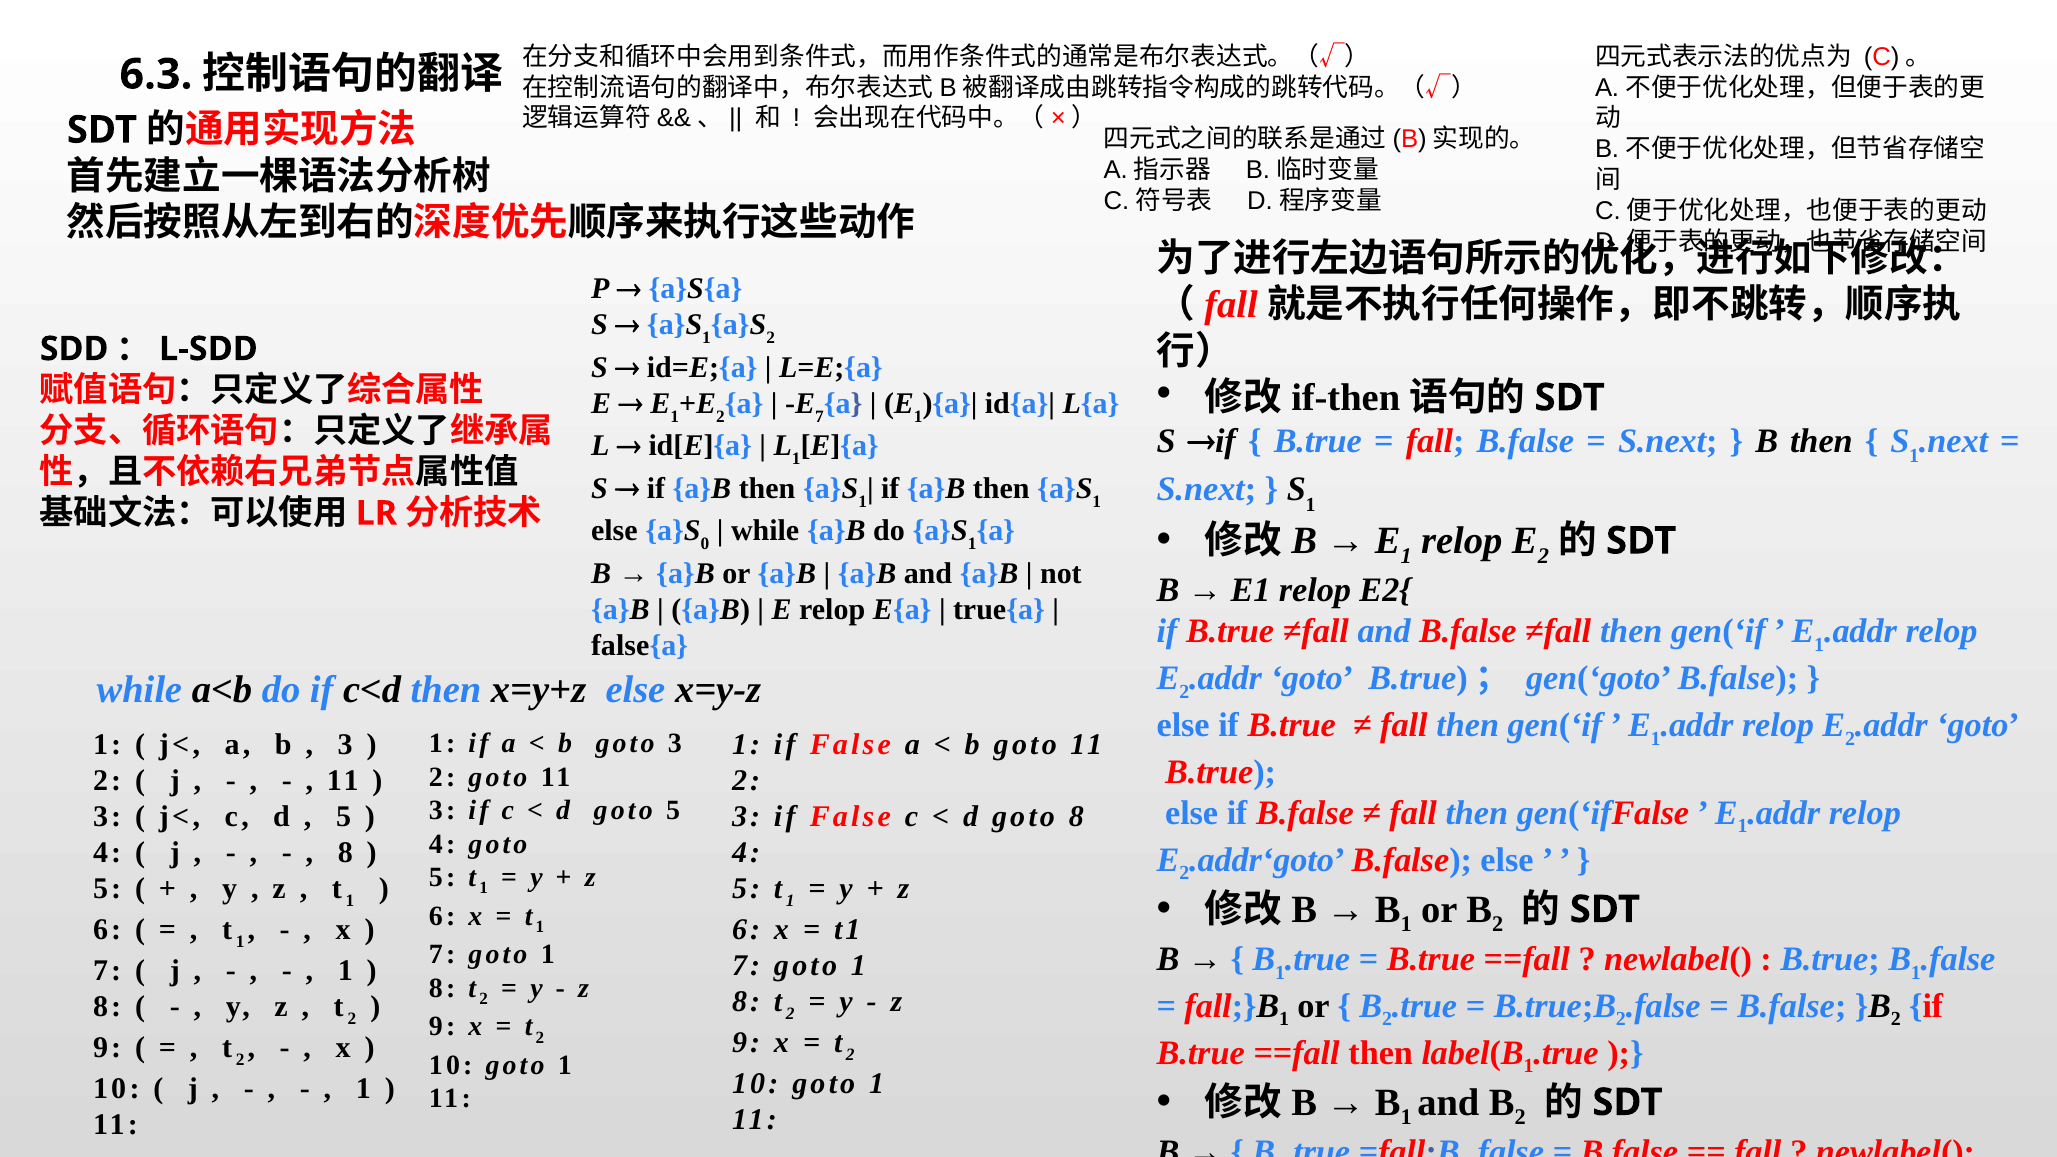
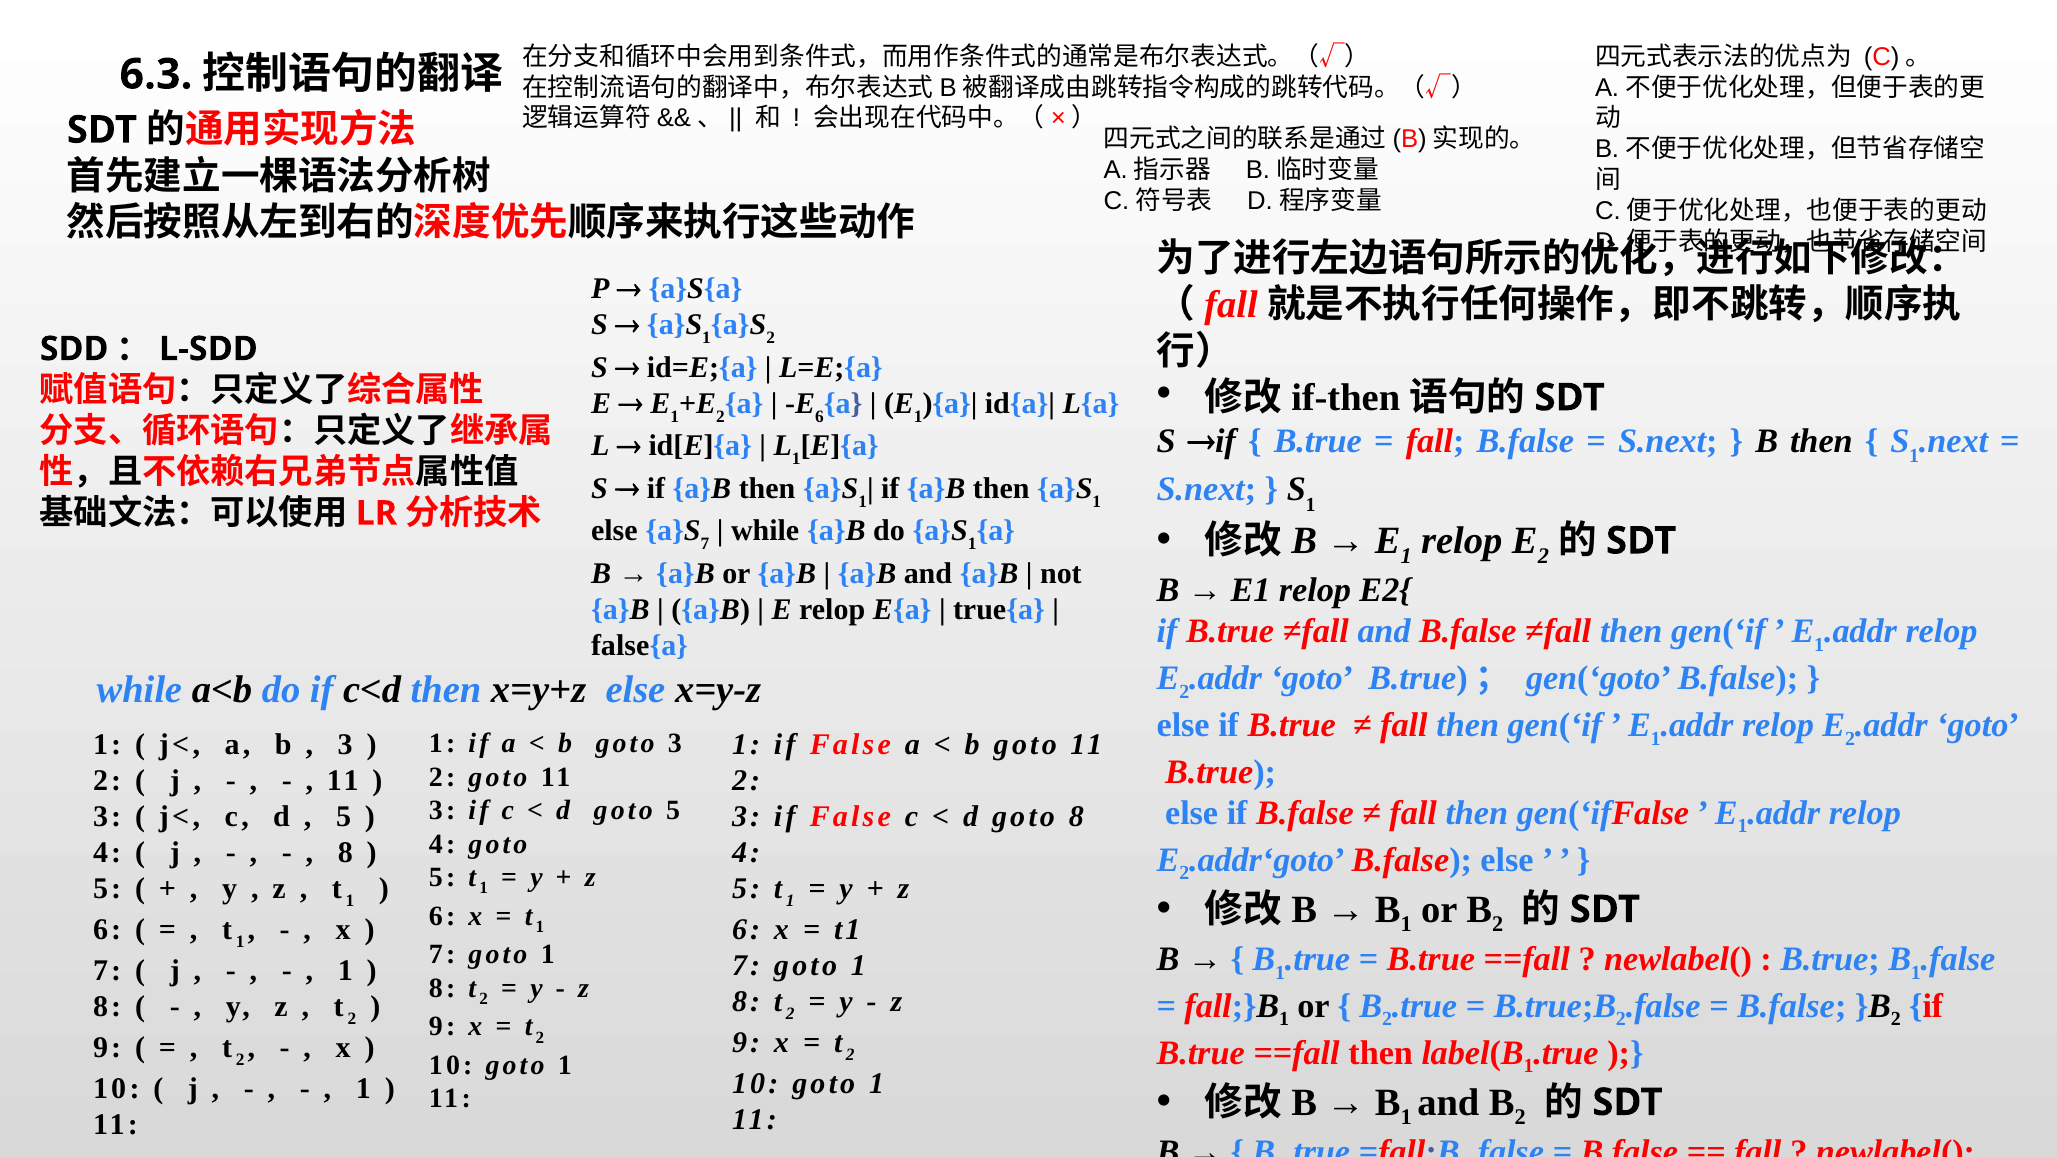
E 7: 7 -> 6
0 at (705, 544): 0 -> 7
